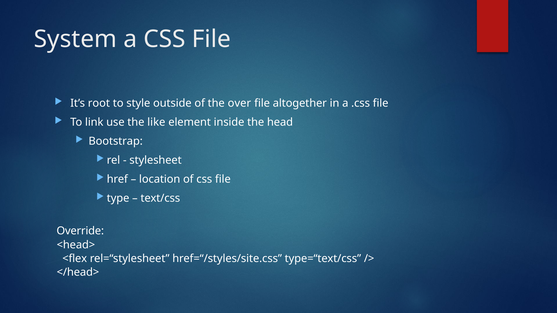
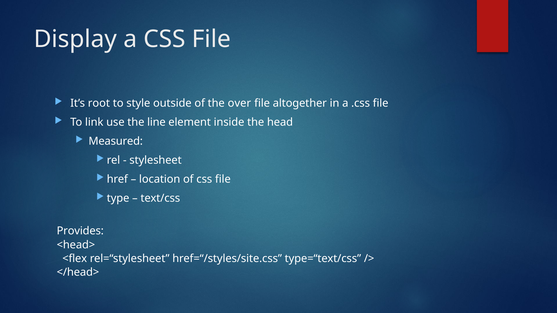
System: System -> Display
like: like -> line
Bootstrap: Bootstrap -> Measured
Override: Override -> Provides
